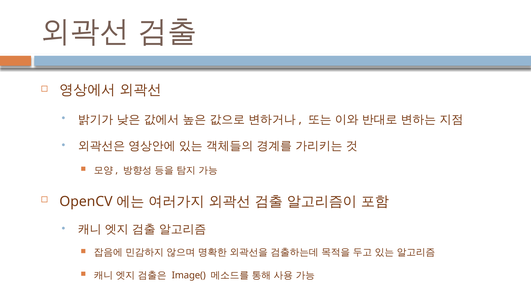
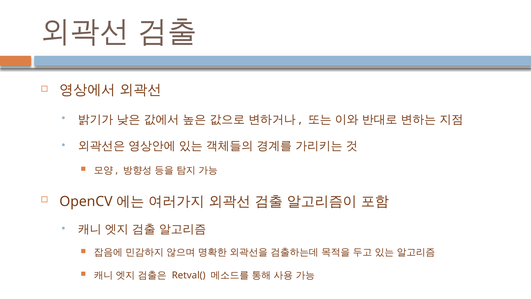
Image(: Image( -> Retval(
